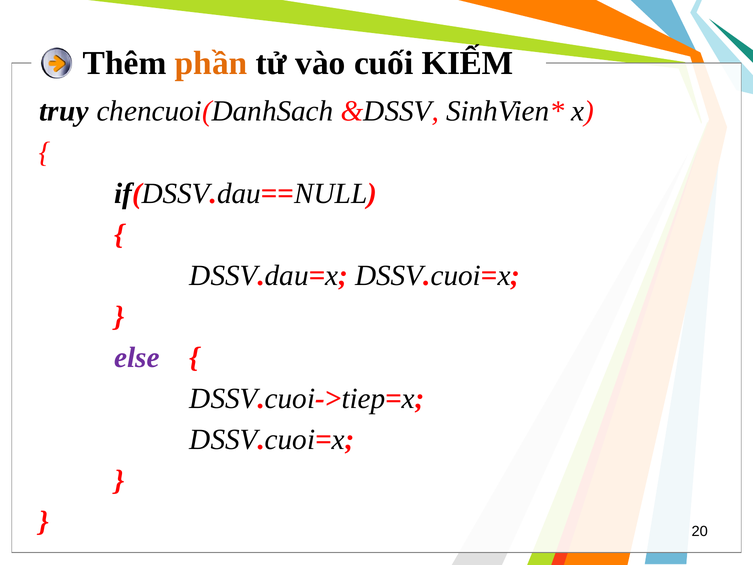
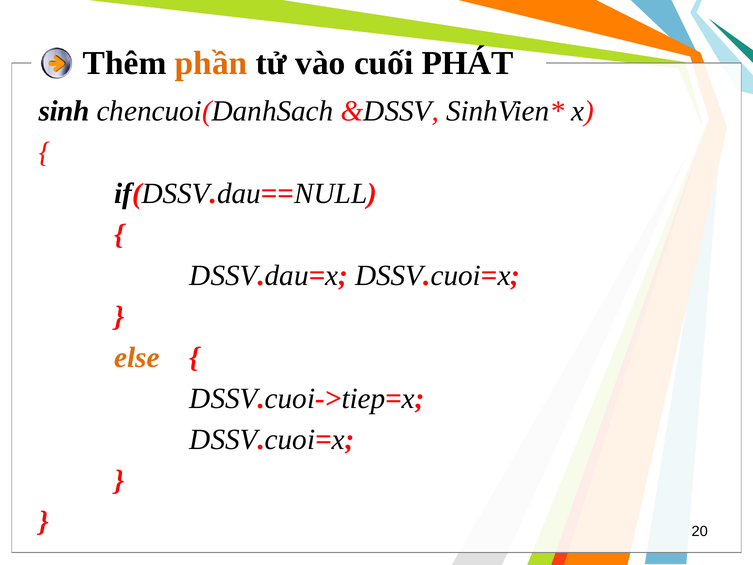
KIẾM: KIẾM -> PHÁT
truy: truy -> sinh
else colour: purple -> orange
